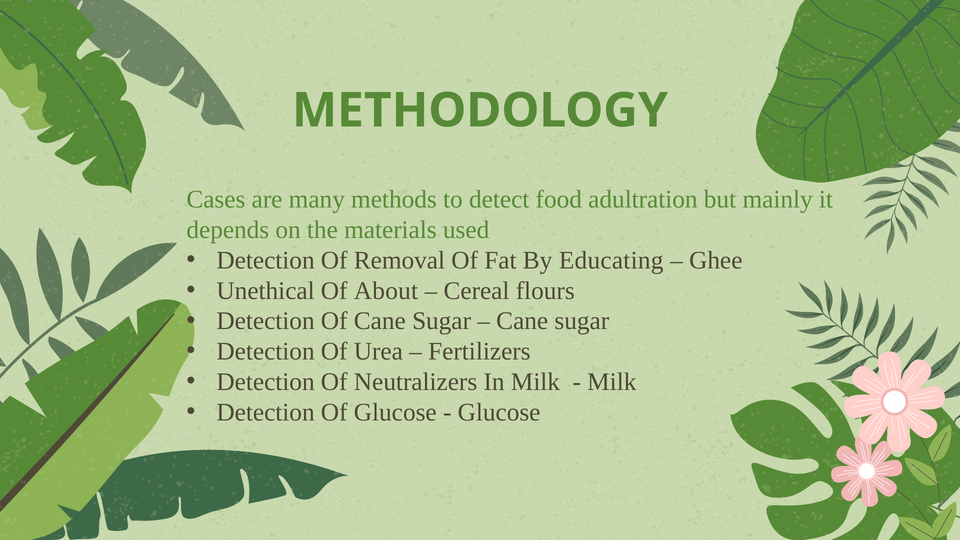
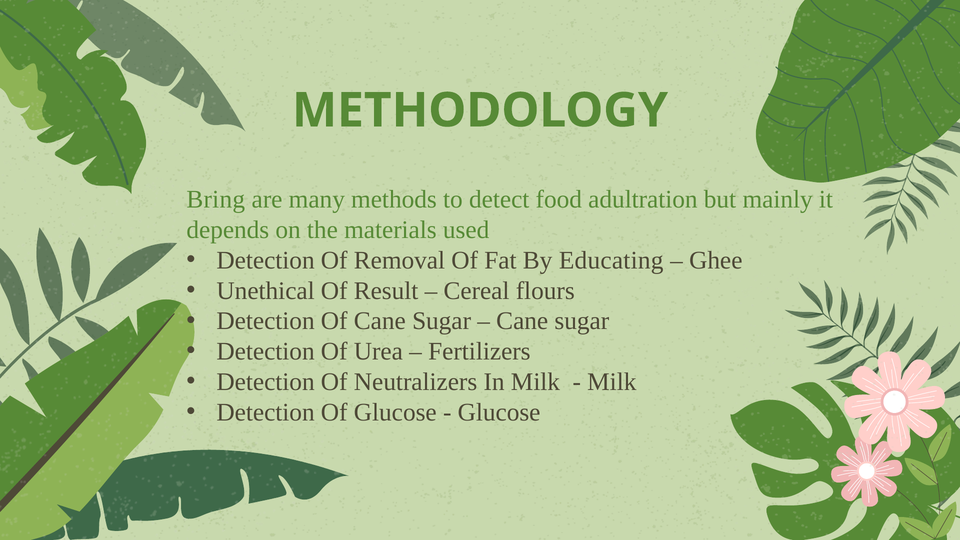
Cases: Cases -> Bring
About: About -> Result
